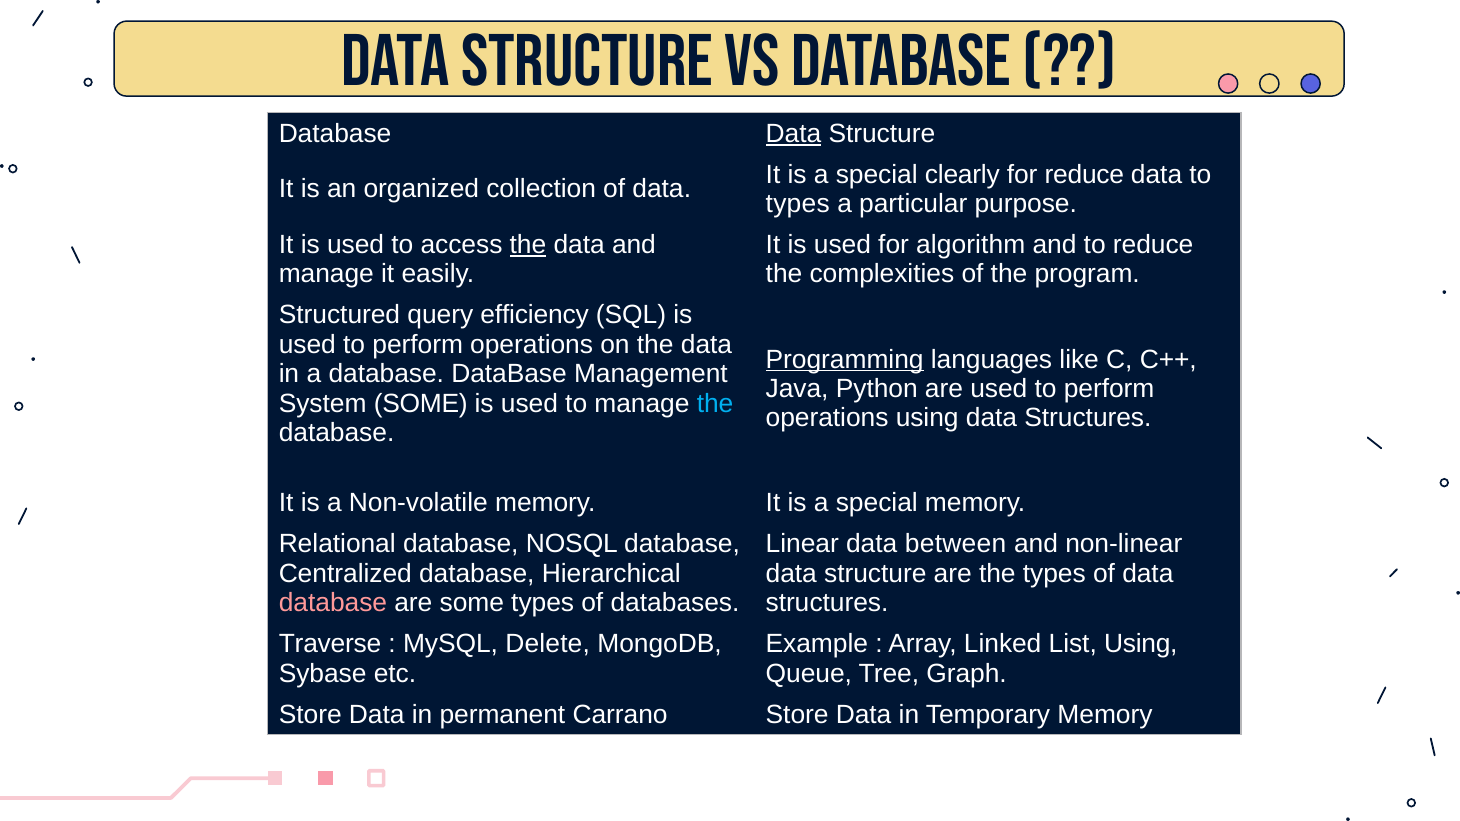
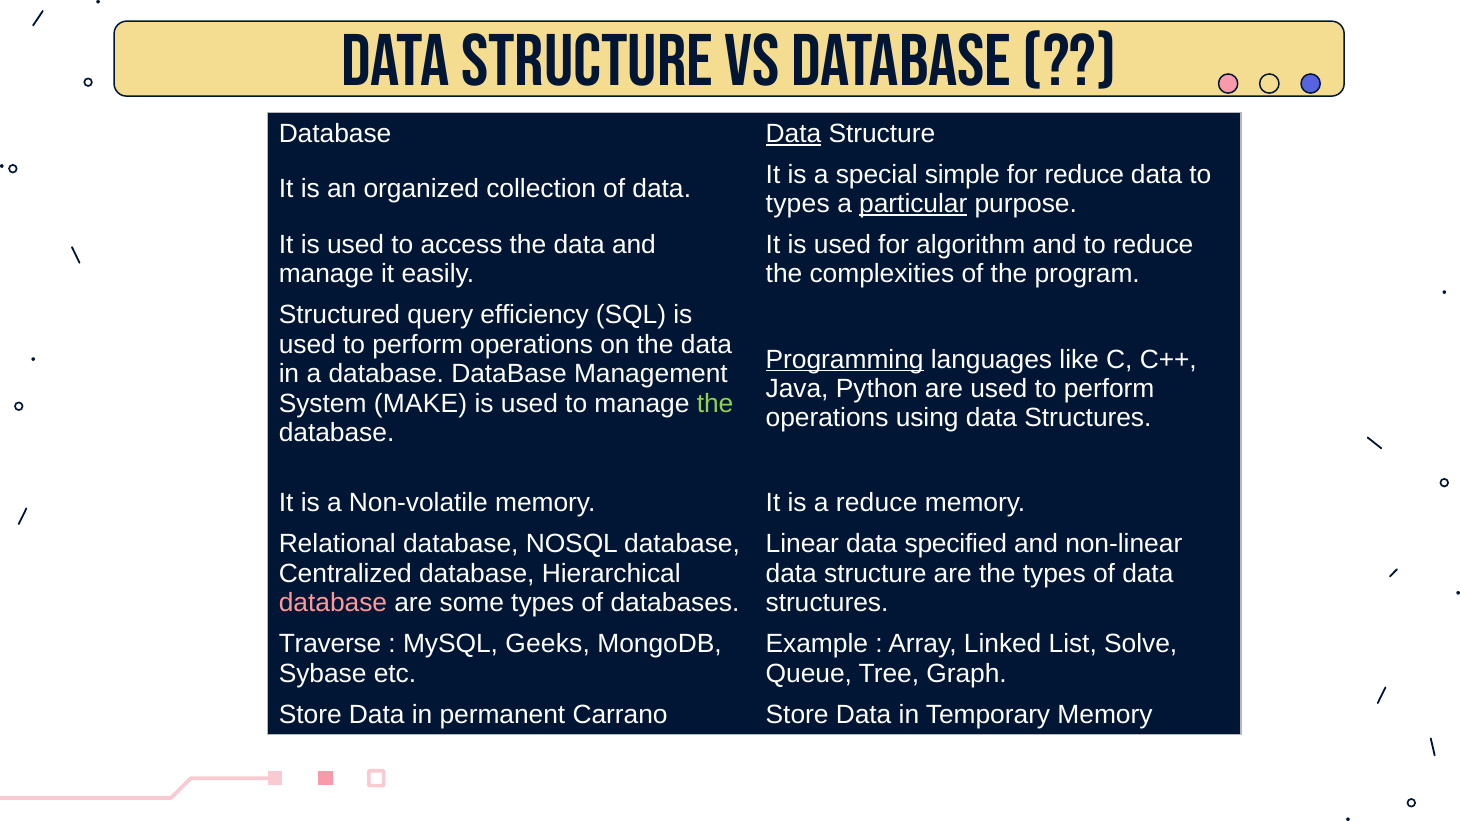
clearly: clearly -> simple
particular underline: none -> present
the at (528, 245) underline: present -> none
System SOME: SOME -> MAKE
the at (715, 404) colour: light blue -> light green
special at (877, 503): special -> reduce
between: between -> specified
Delete: Delete -> Geeks
List Using: Using -> Solve
